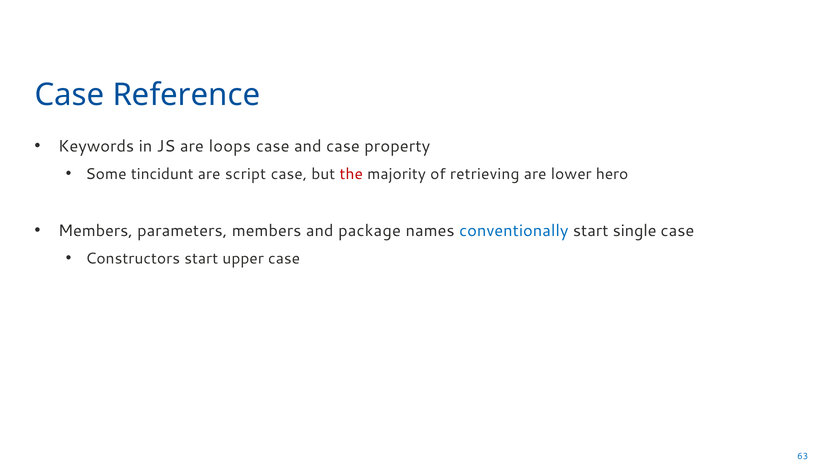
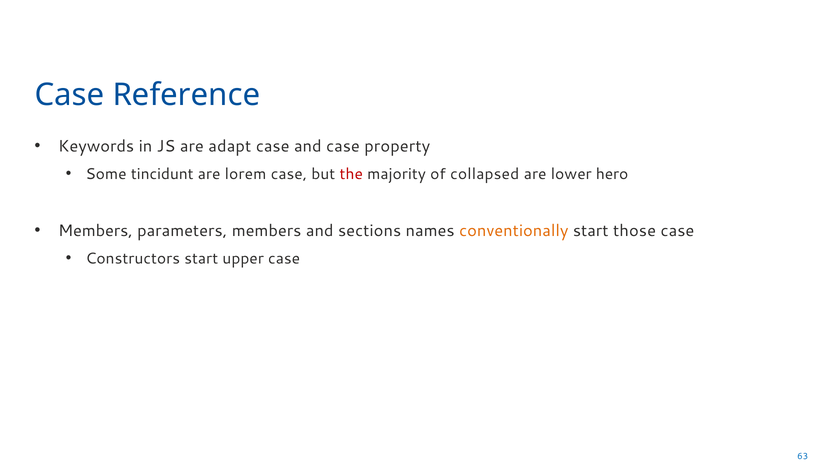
loops: loops -> adapt
script: script -> lorem
retrieving: retrieving -> collapsed
package: package -> sections
conventionally colour: blue -> orange
single: single -> those
